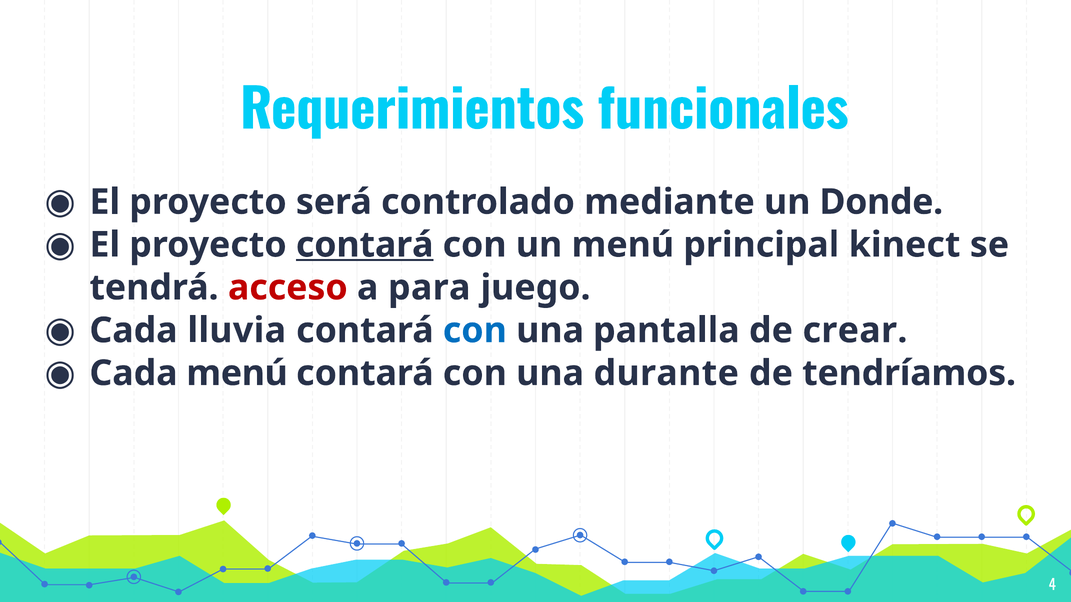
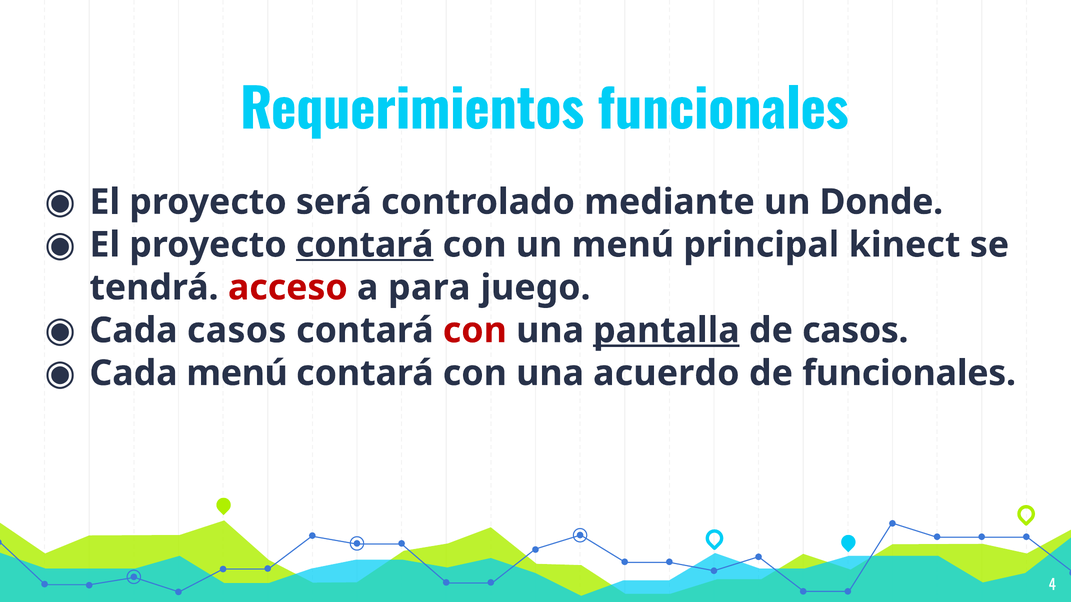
Cada lluvia: lluvia -> casos
con at (475, 331) colour: blue -> red
pantalla underline: none -> present
de crear: crear -> casos
durante: durante -> acuerdo
de tendríamos: tendríamos -> funcionales
